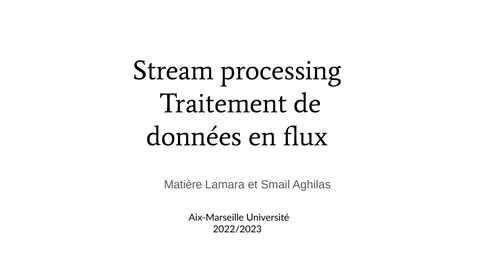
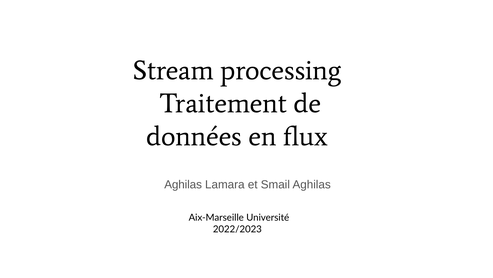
Matière at (183, 184): Matière -> Aghilas
